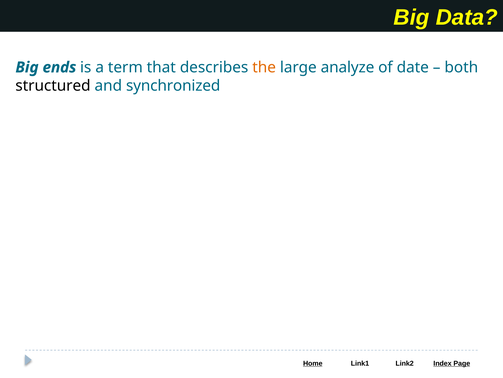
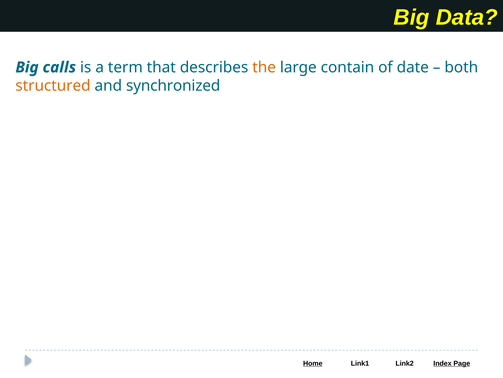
ends: ends -> calls
analyze: analyze -> contain
structured colour: black -> orange
